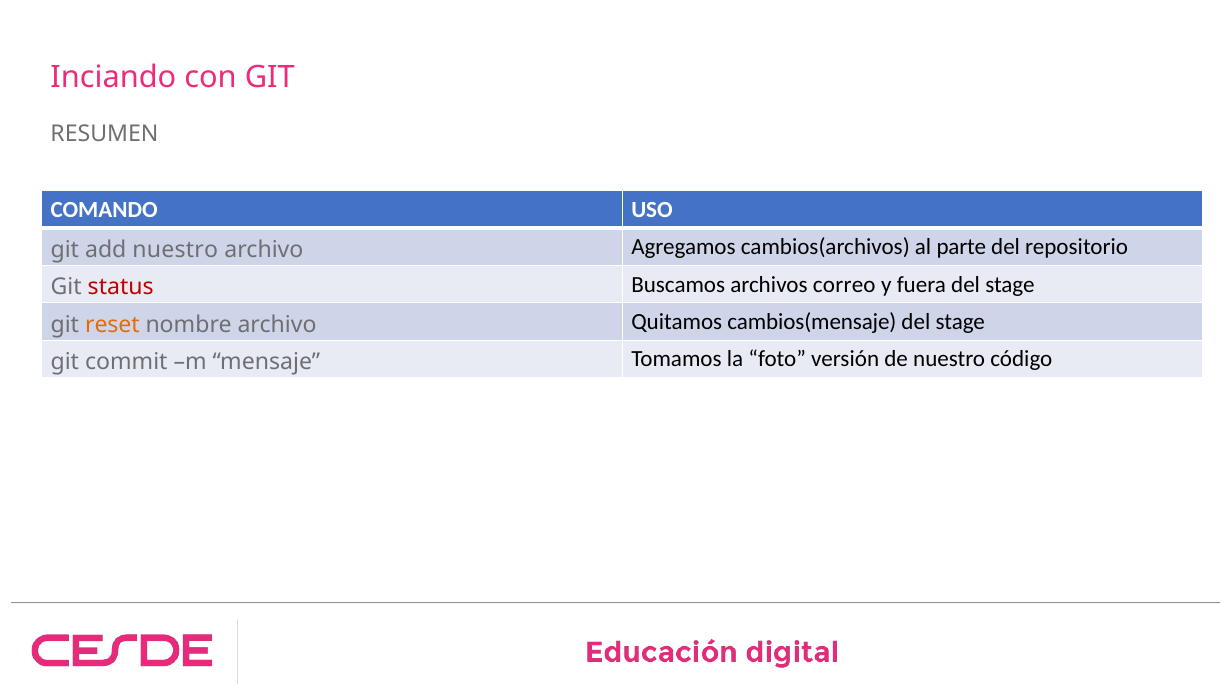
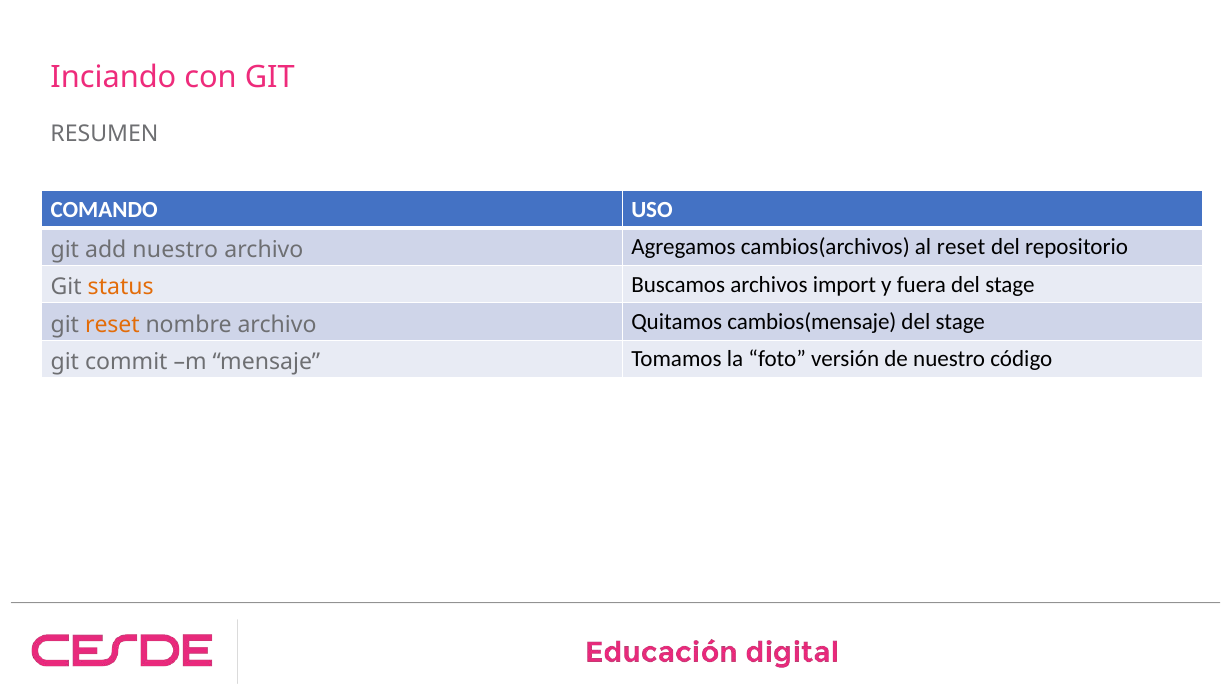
al parte: parte -> reset
status colour: red -> orange
correo: correo -> import
